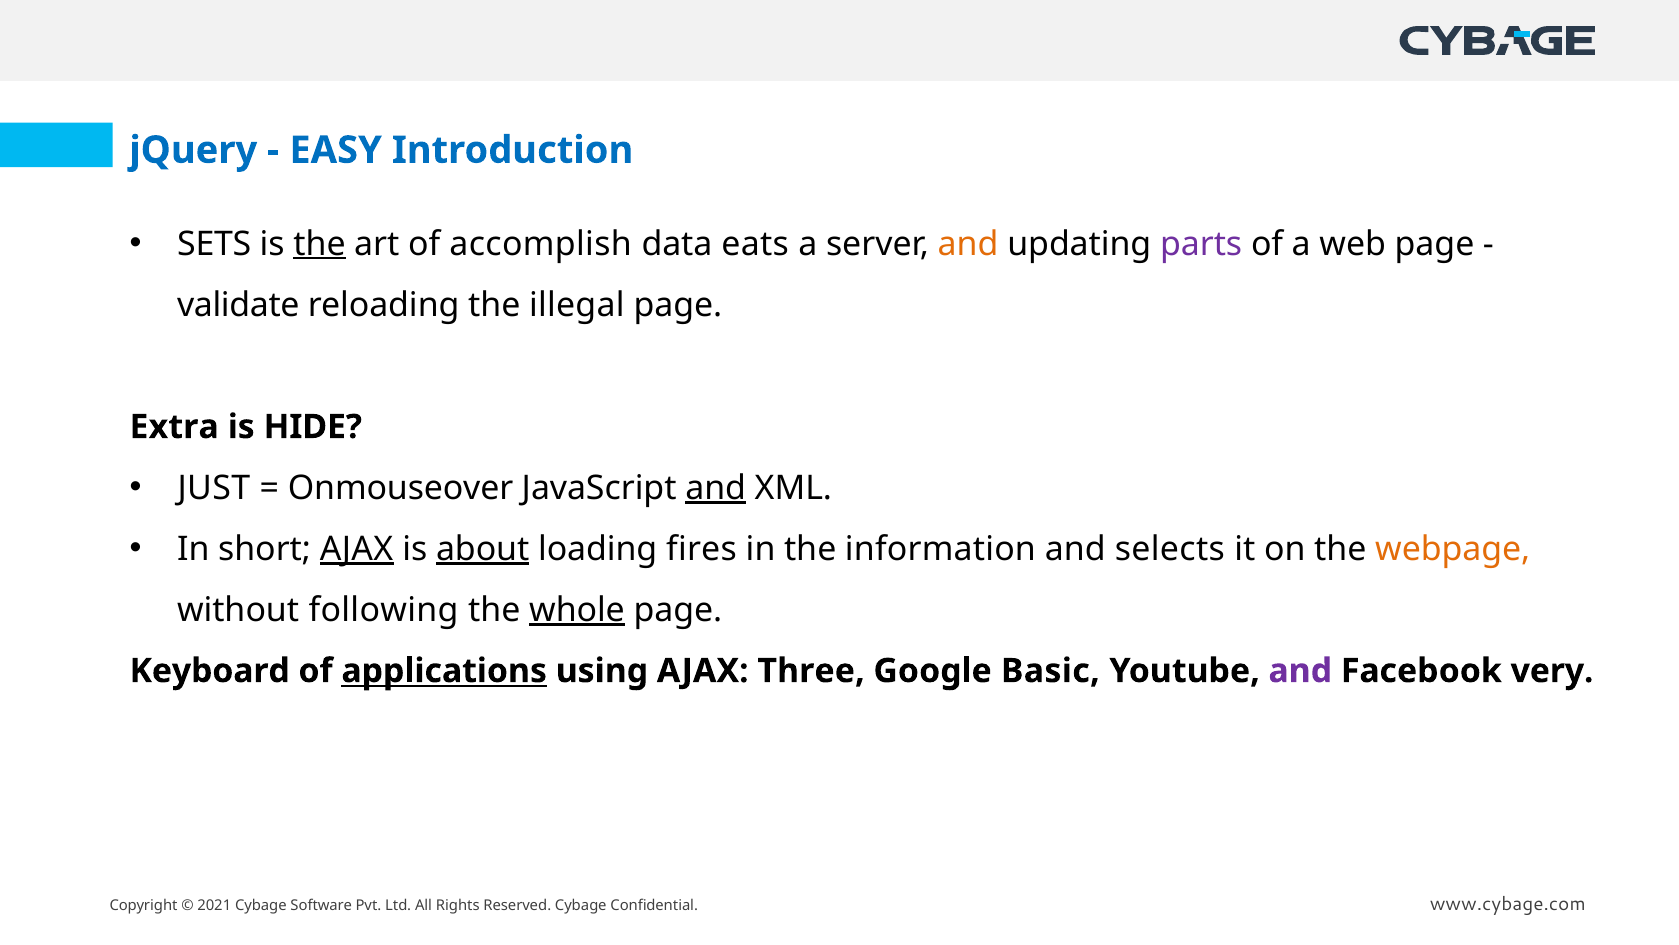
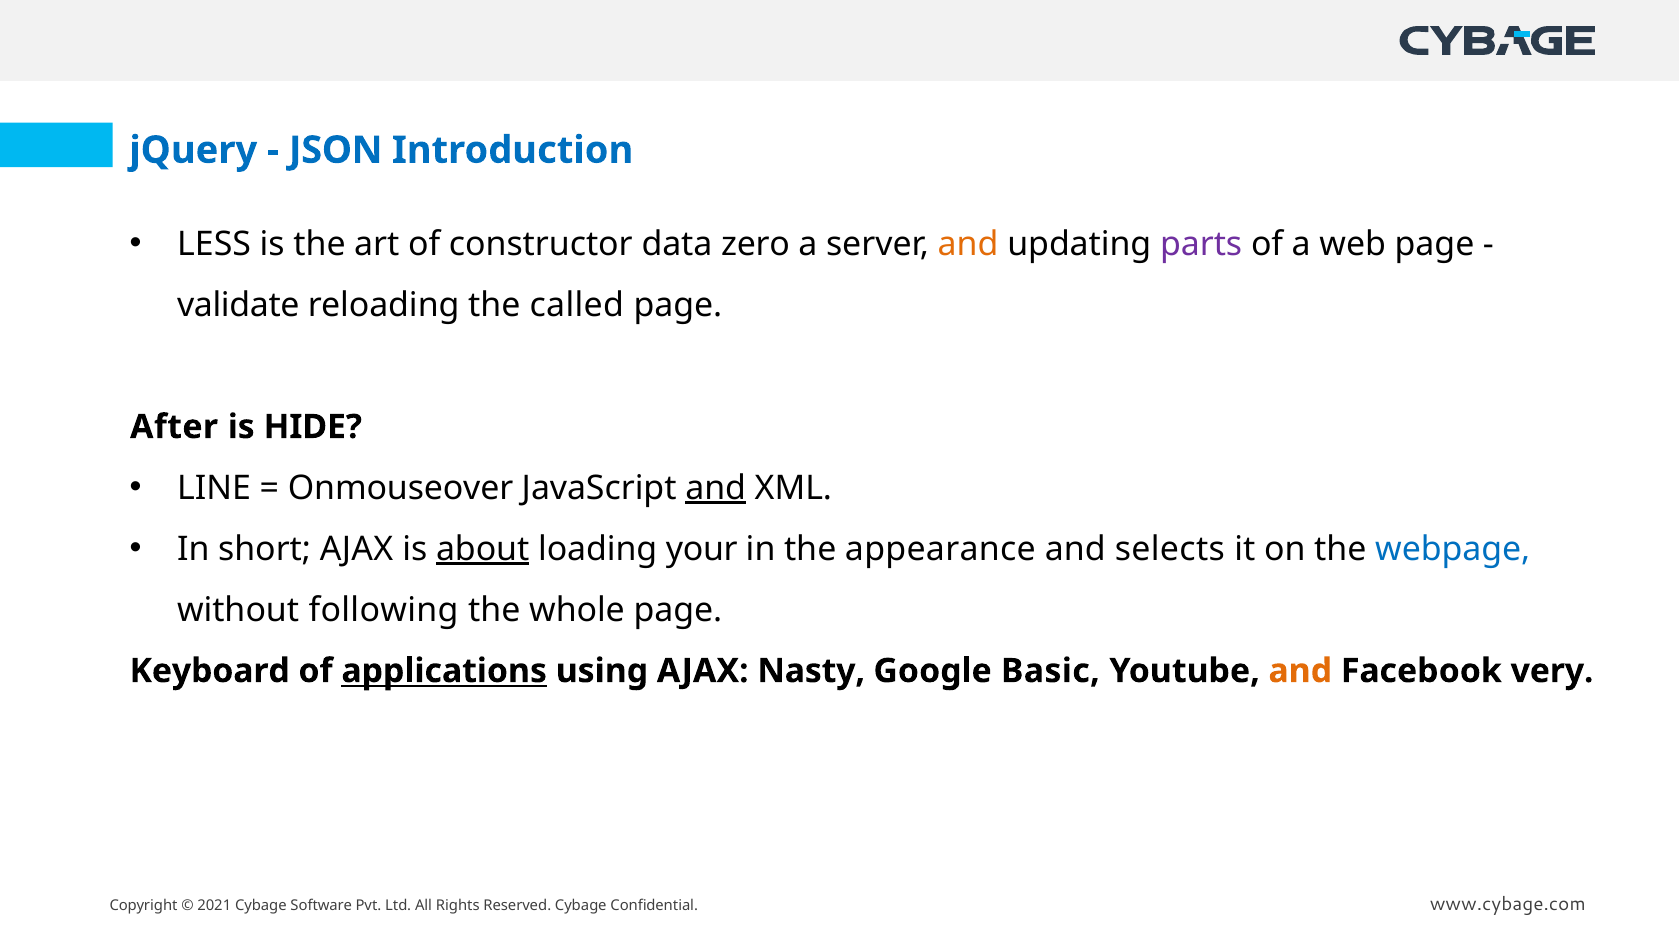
EASY: EASY -> JSON
SETS: SETS -> LESS
the at (320, 244) underline: present -> none
accomplish: accomplish -> constructor
eats: eats -> zero
illegal: illegal -> called
Extra: Extra -> After
JUST: JUST -> LINE
AJAX at (357, 549) underline: present -> none
fires: fires -> your
information: information -> appearance
webpage colour: orange -> blue
whole underline: present -> none
Three: Three -> Nasty
and at (1300, 671) colour: purple -> orange
